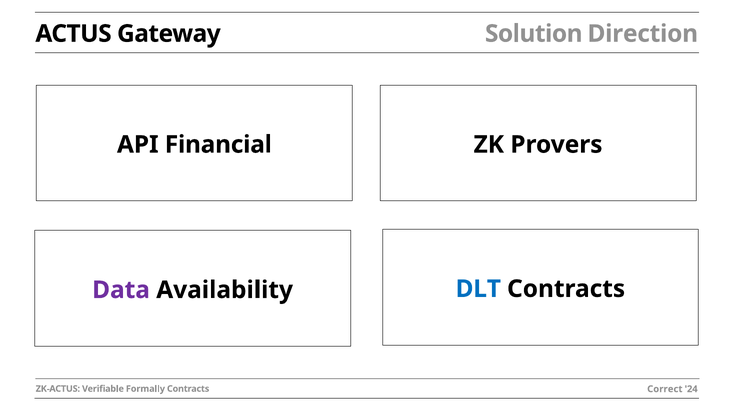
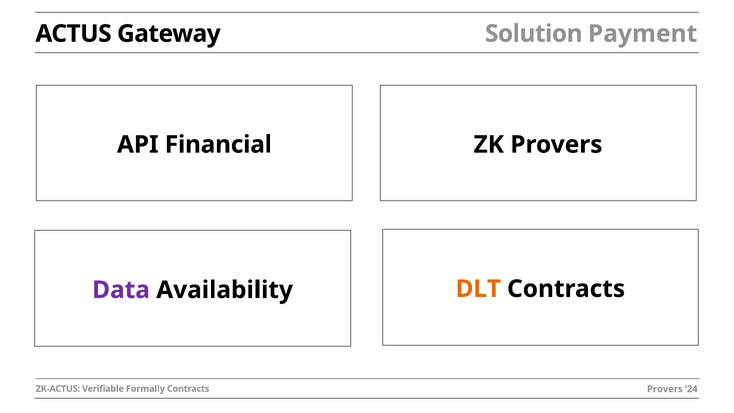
Direction: Direction -> Payment
DLT colour: blue -> orange
Contracts Correct: Correct -> Provers
